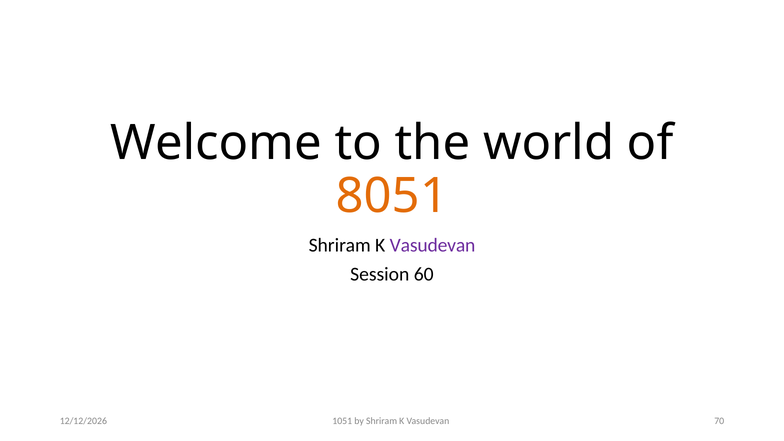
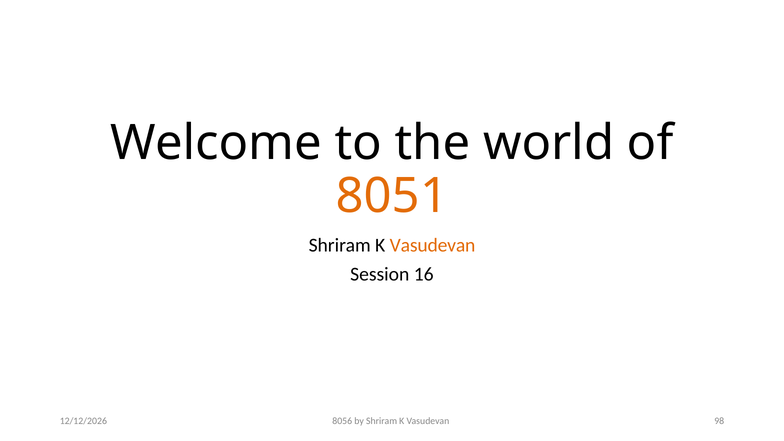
Vasudevan at (433, 245) colour: purple -> orange
60: 60 -> 16
1051: 1051 -> 8056
70: 70 -> 98
